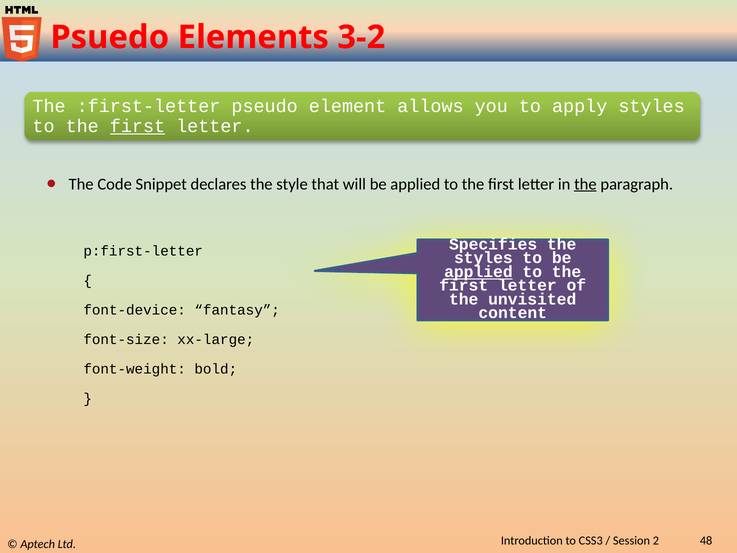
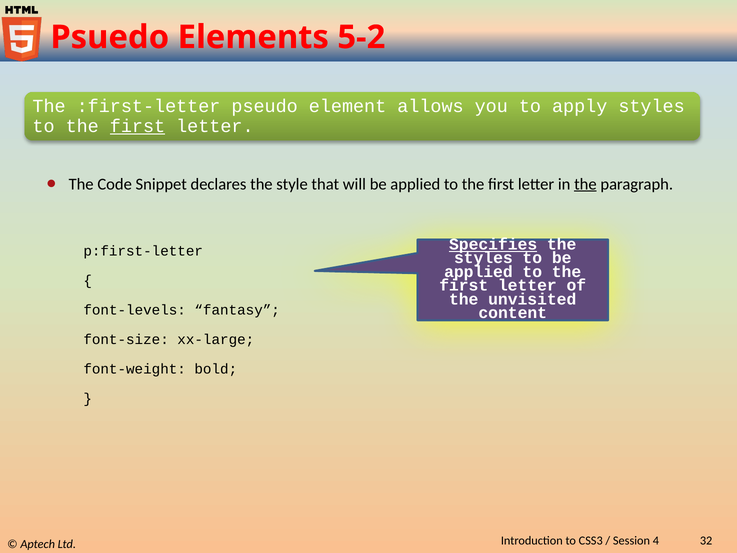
3-2: 3-2 -> 5-2
Specifies underline: none -> present
applied at (478, 272) underline: present -> none
font-device: font-device -> font-levels
2: 2 -> 4
48: 48 -> 32
